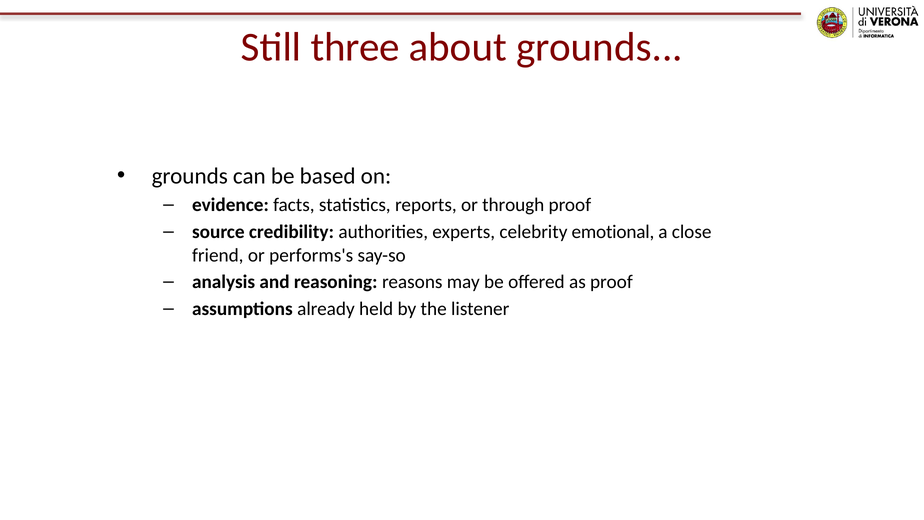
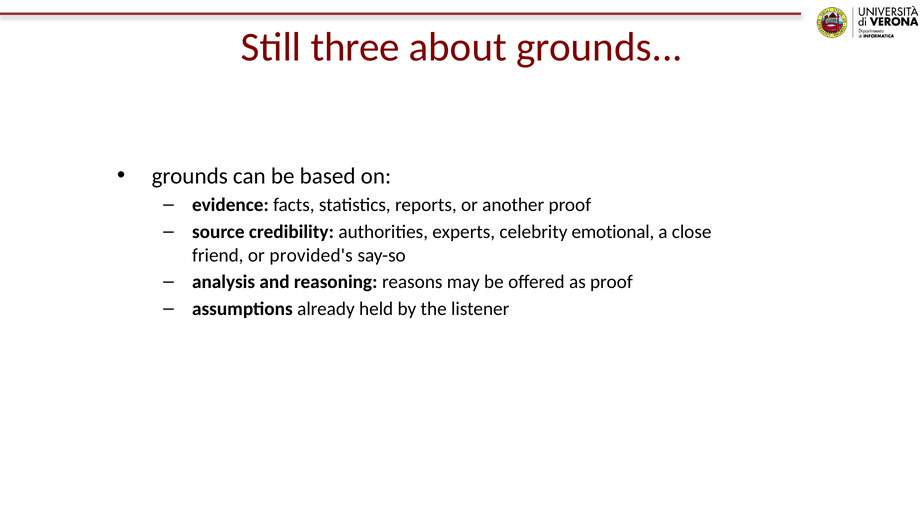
through: through -> another
performs's: performs's -> provided's
